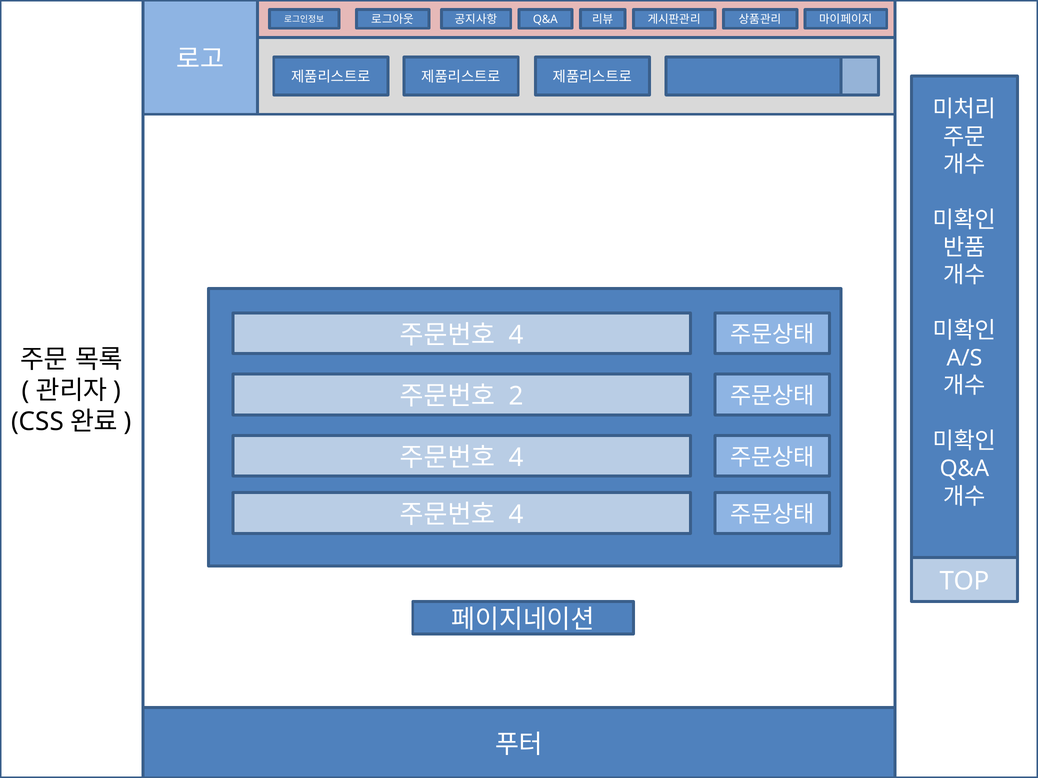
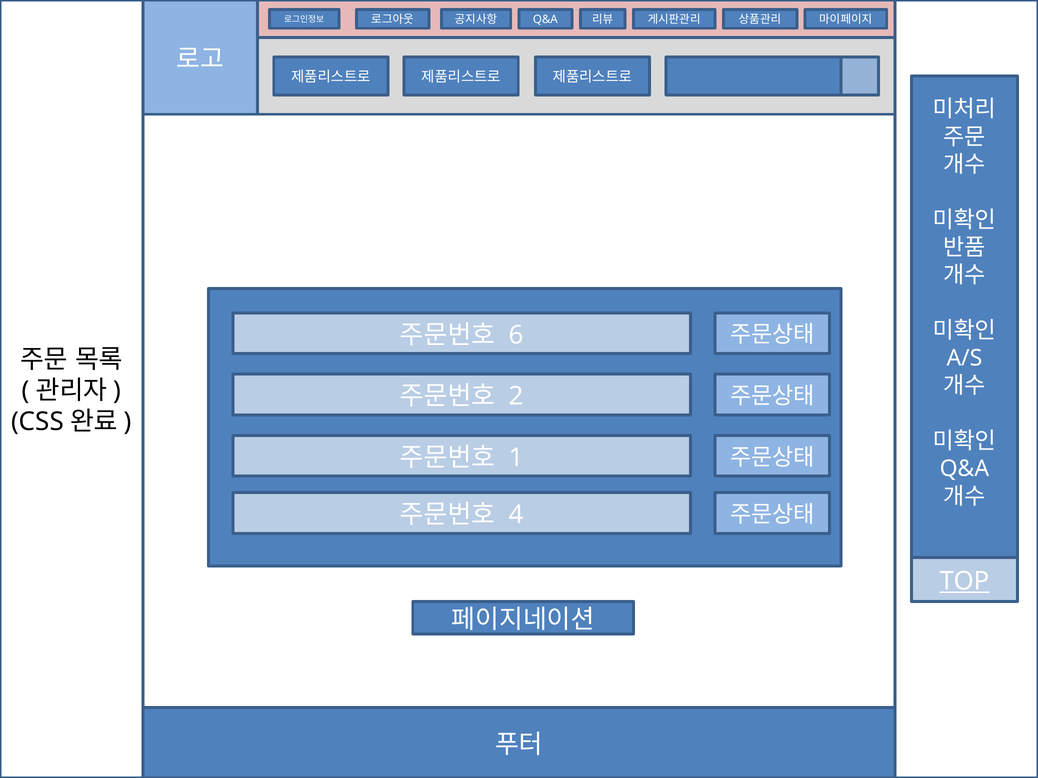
4 at (516, 335): 4 -> 6
4 at (516, 458): 4 -> 1
TOP underline: none -> present
